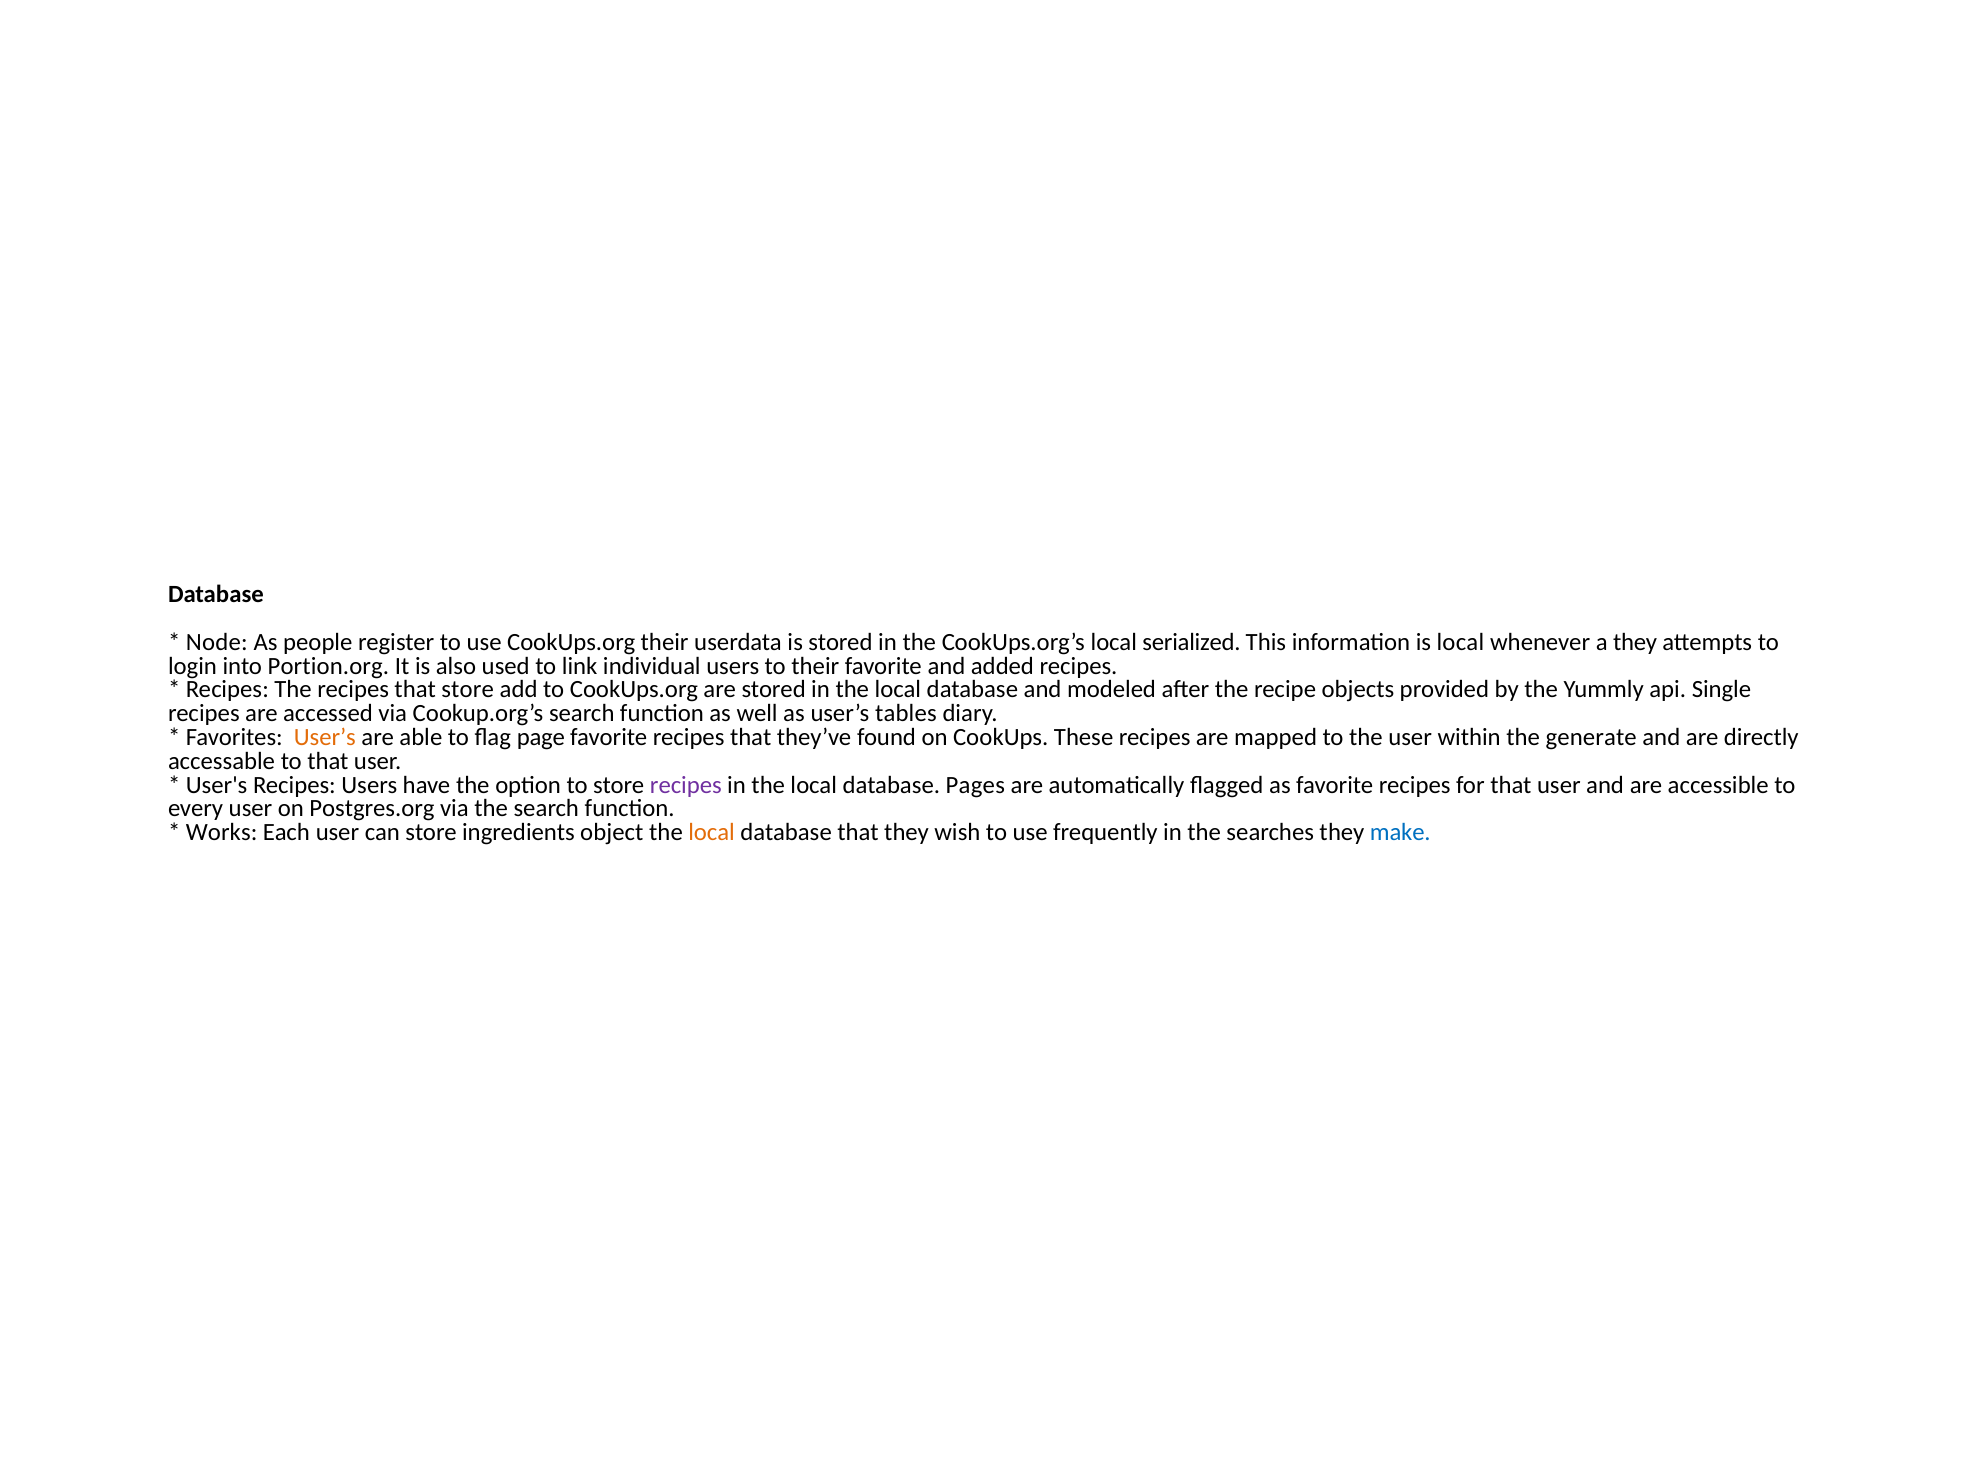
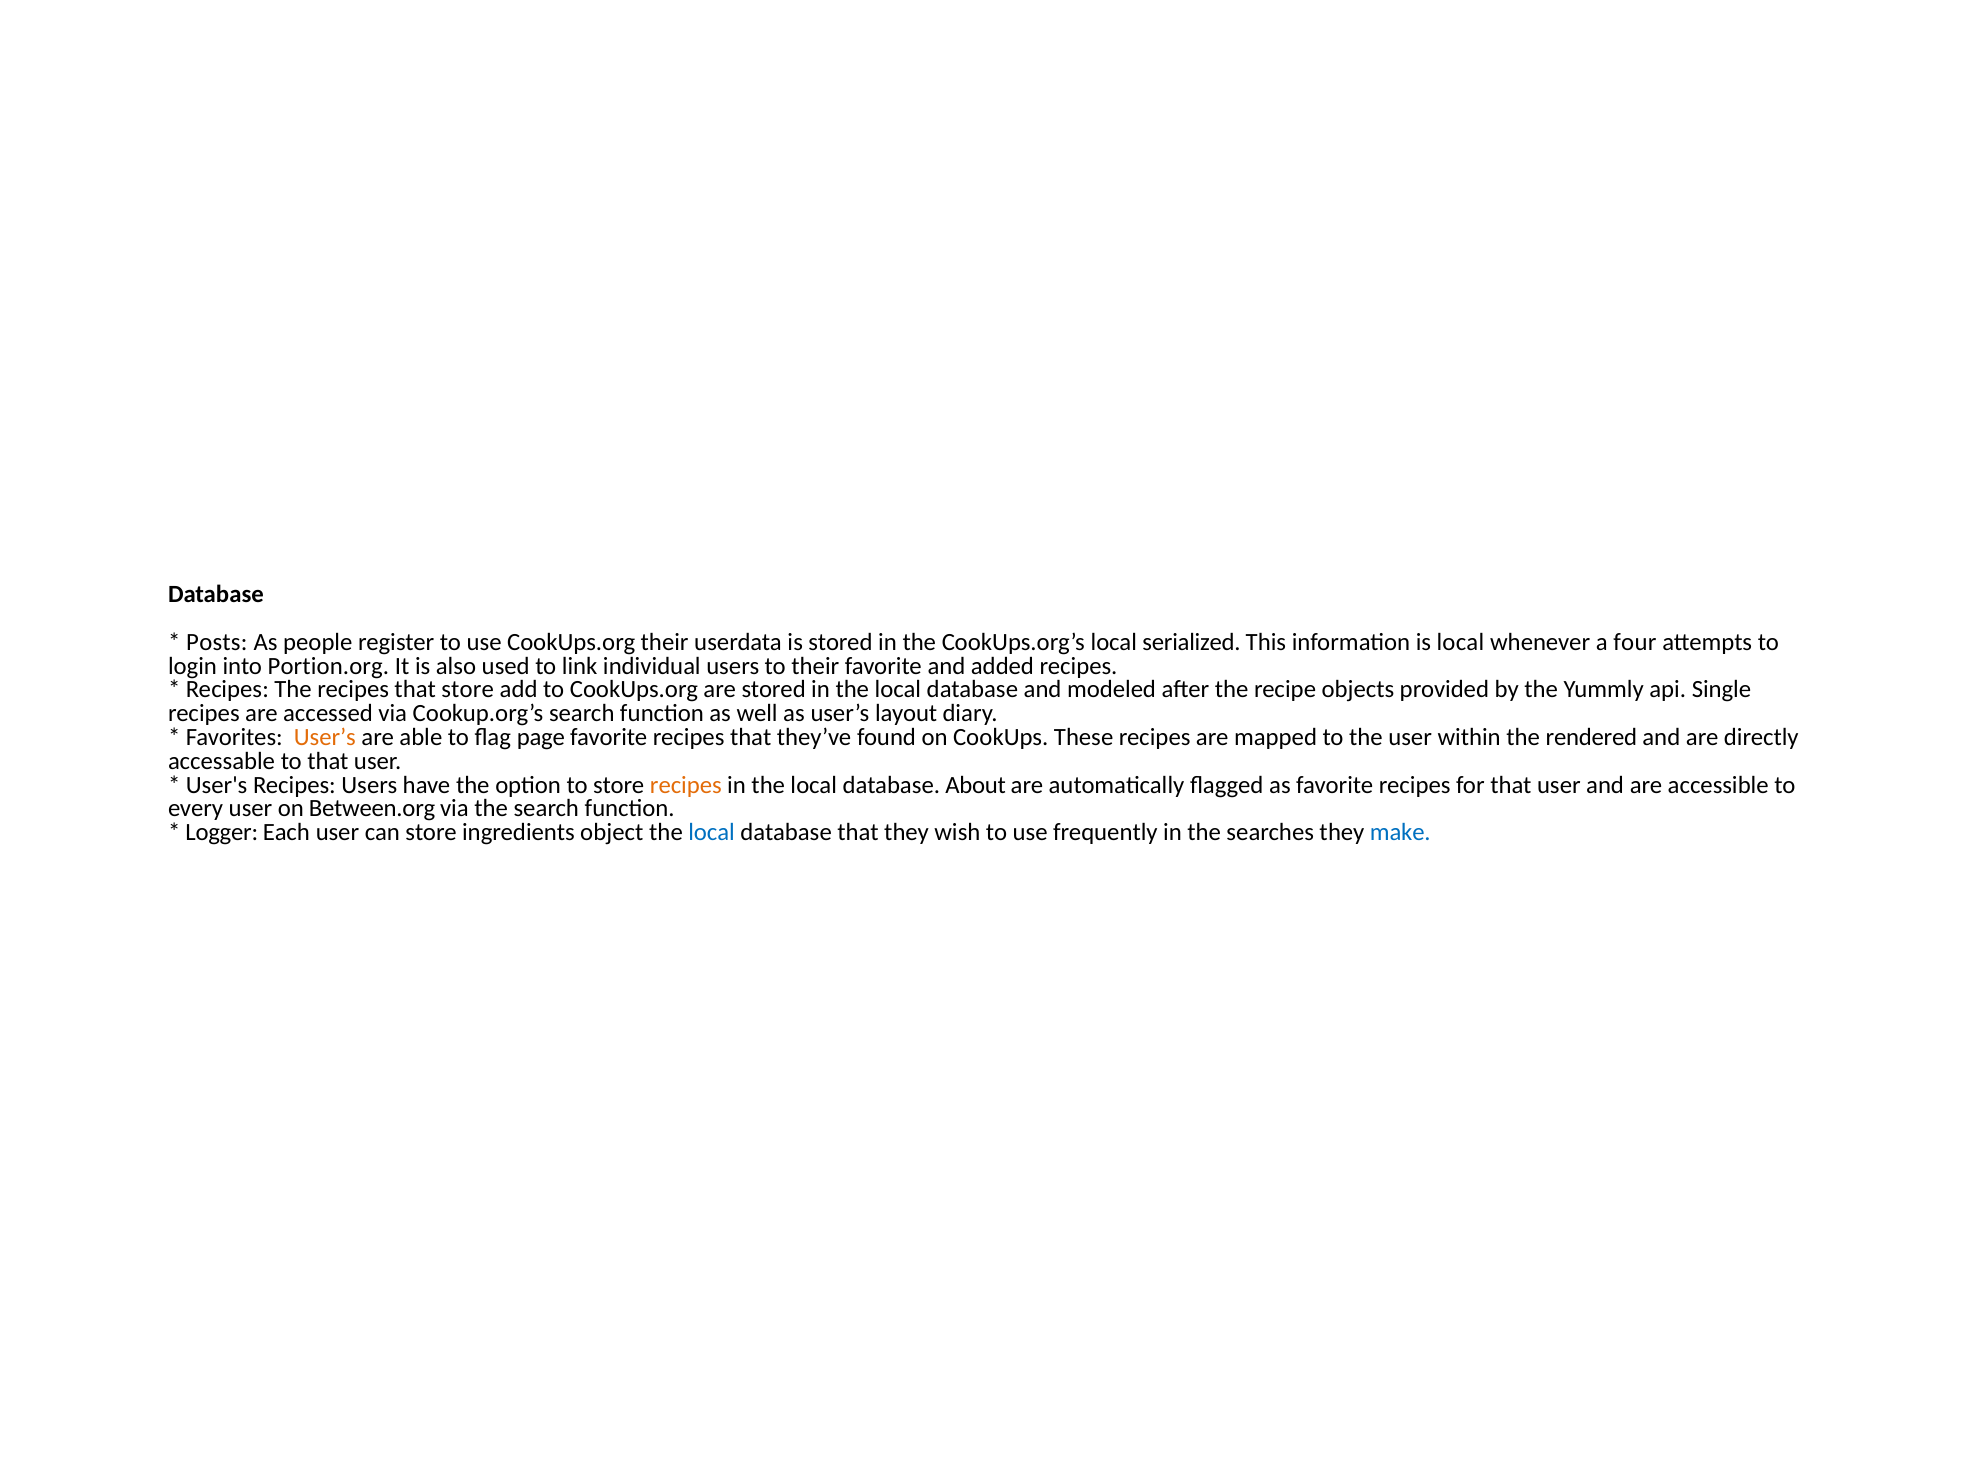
Node: Node -> Posts
a they: they -> four
tables: tables -> layout
generate: generate -> rendered
recipes at (686, 785) colour: purple -> orange
Pages: Pages -> About
Postgres.org: Postgres.org -> Between.org
Works: Works -> Logger
local at (712, 832) colour: orange -> blue
